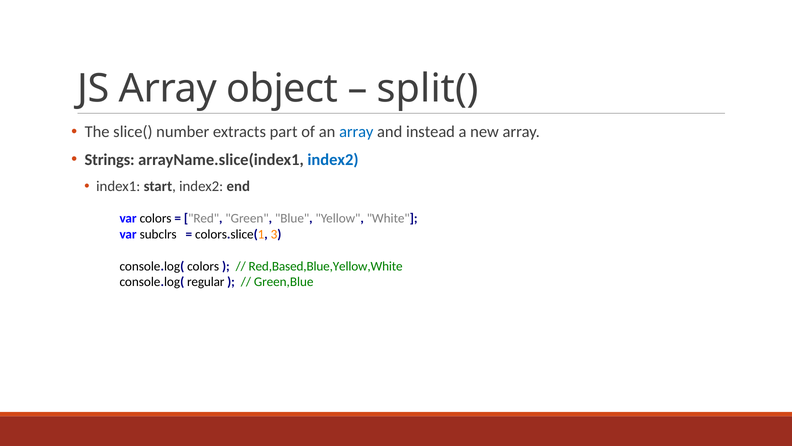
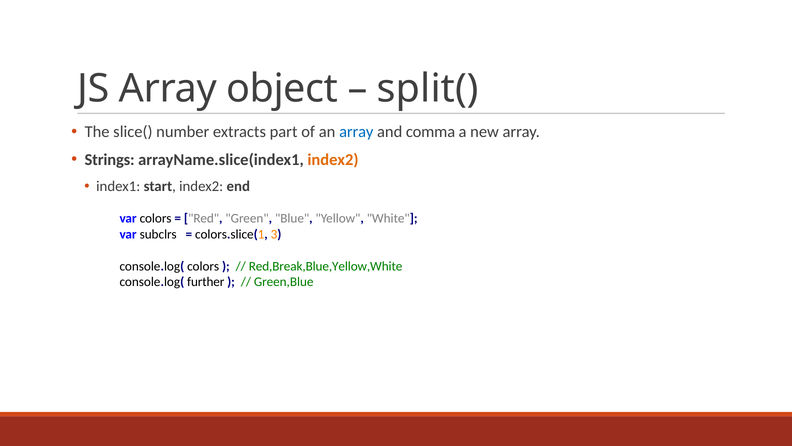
instead: instead -> comma
index2 at (333, 159) colour: blue -> orange
Red,Based,Blue,Yellow,White: Red,Based,Blue,Yellow,White -> Red,Break,Blue,Yellow,White
regular: regular -> further
